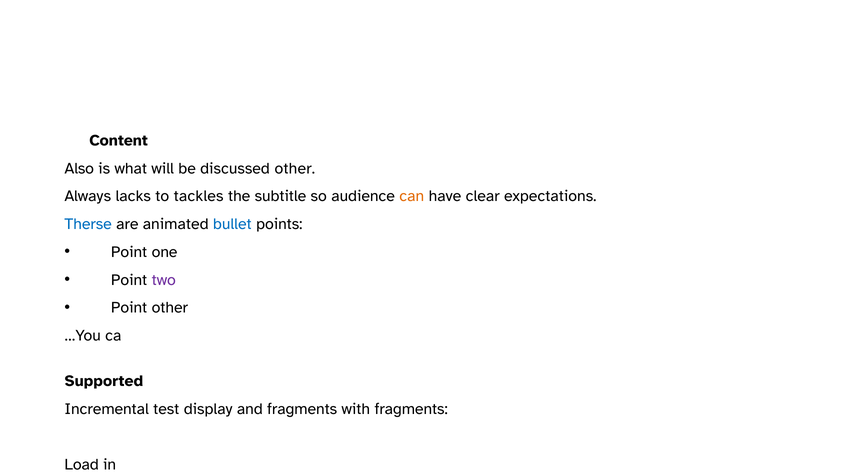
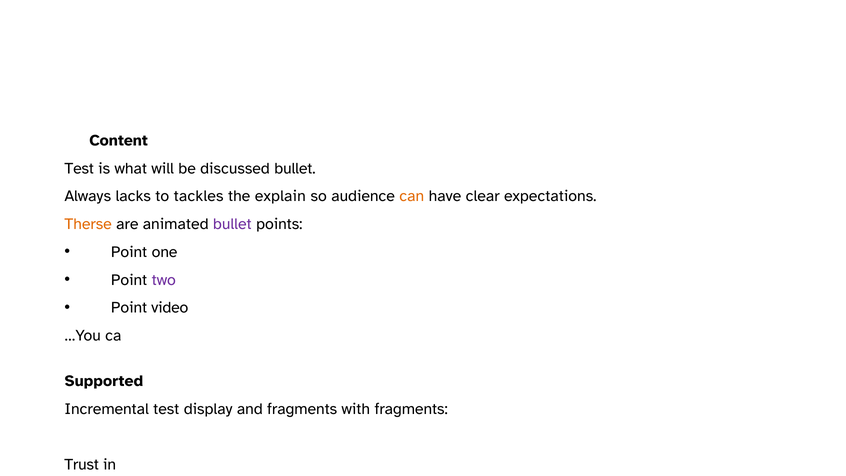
Also at (79, 168): Also -> Test
discussed other: other -> bullet
subtitle: subtitle -> explain
Therse colour: blue -> orange
bullet at (232, 224) colour: blue -> purple
Point other: other -> video
Load: Load -> Trust
